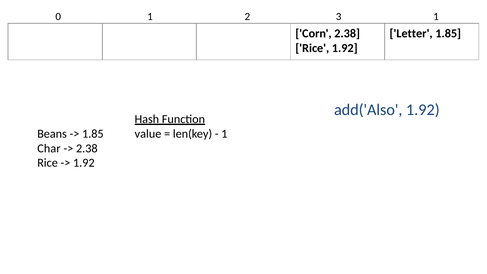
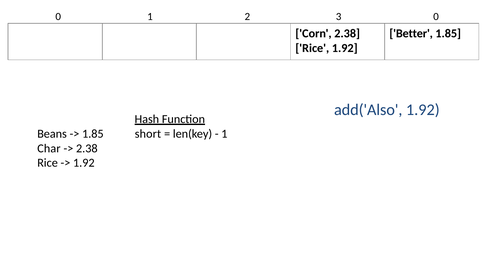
3 1: 1 -> 0
Letter: Letter -> Better
value: value -> short
